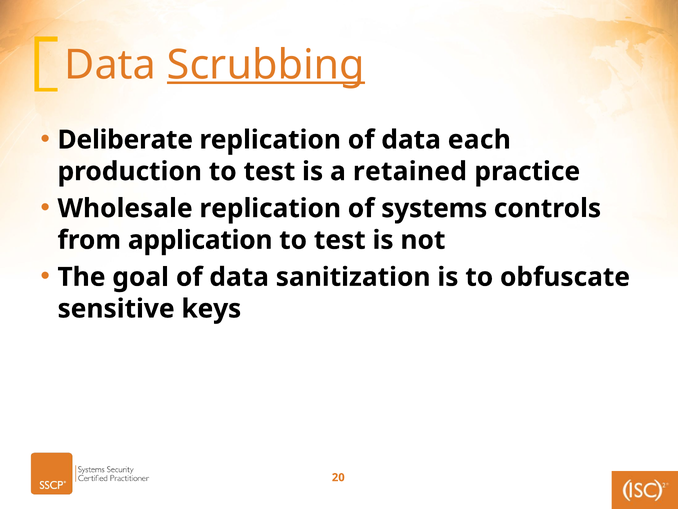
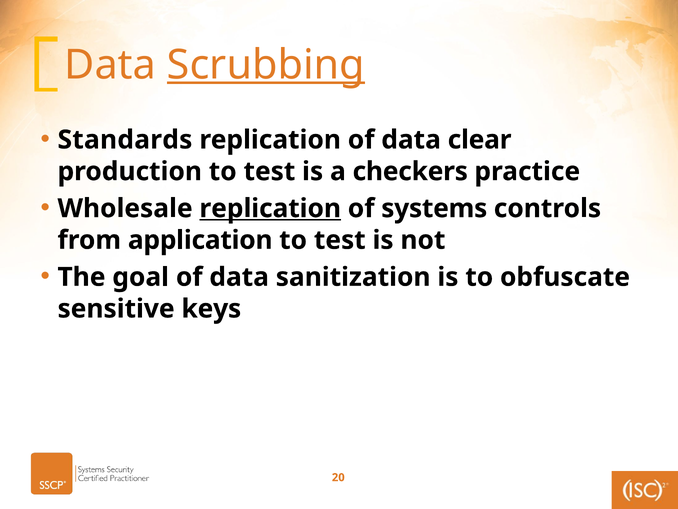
Deliberate: Deliberate -> Standards
each: each -> clear
retained: retained -> checkers
replication at (270, 208) underline: none -> present
